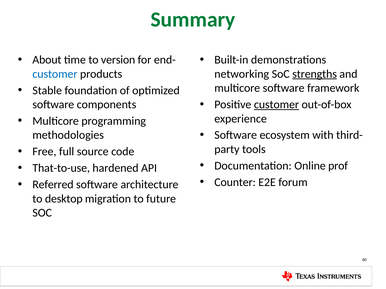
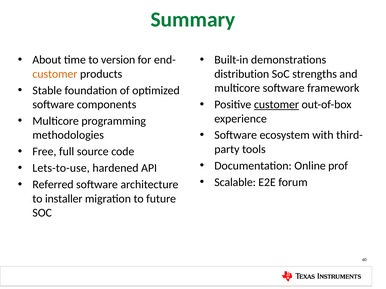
customer at (55, 74) colour: blue -> orange
networking: networking -> distribution
strengths underline: present -> none
That-to-use: That-to-use -> Lets-to-use
Counter: Counter -> Scalable
desktop: desktop -> installer
